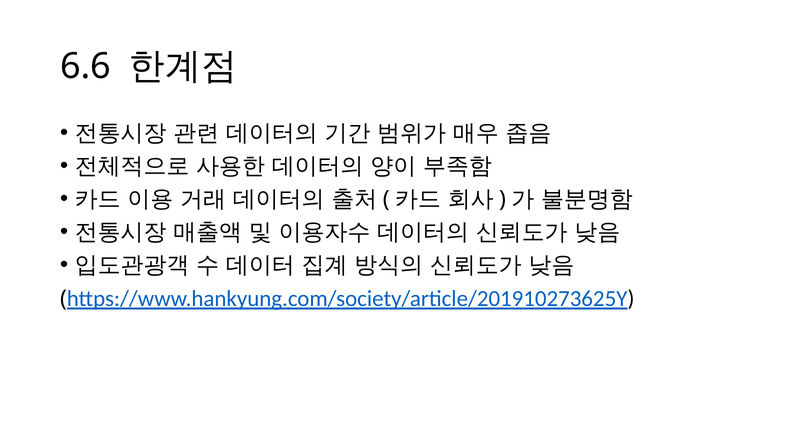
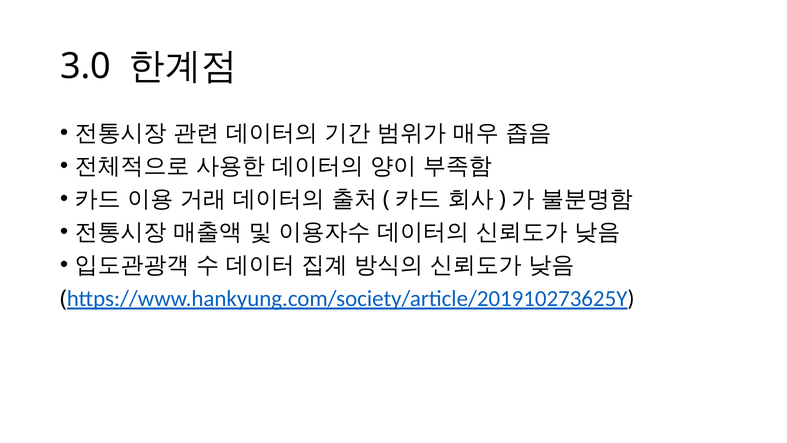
6.6: 6.6 -> 3.0
